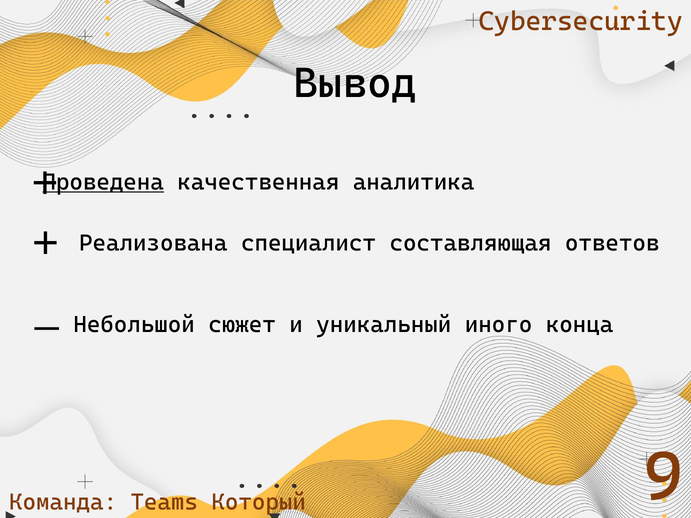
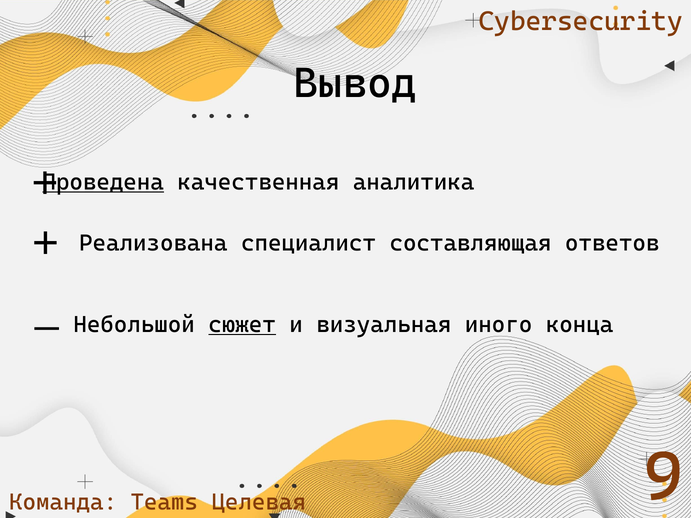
сюжет underline: none -> present
уникальный: уникальный -> визуальная
Который: Который -> Целевая
